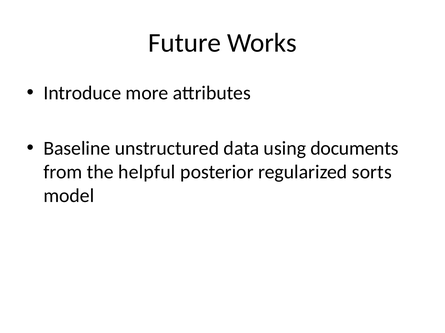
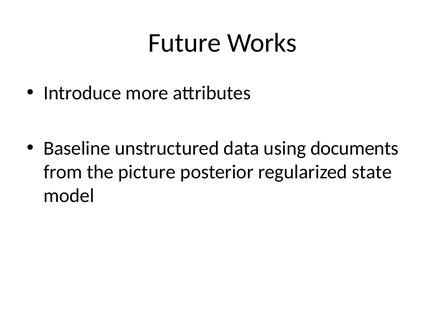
helpful: helpful -> picture
sorts: sorts -> state
